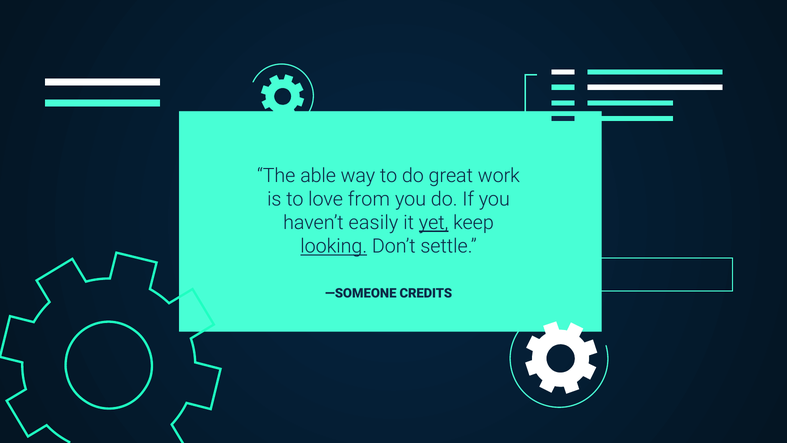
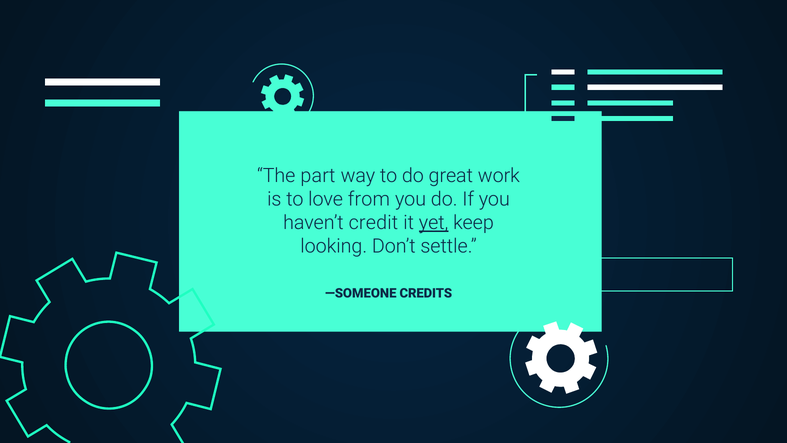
able: able -> part
easily: easily -> credit
looking underline: present -> none
